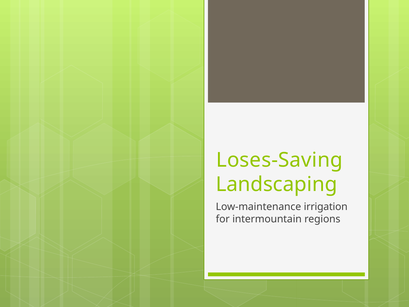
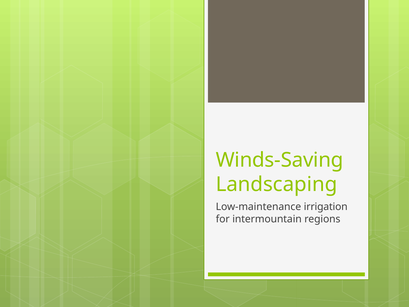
Loses-Saving: Loses-Saving -> Winds-Saving
